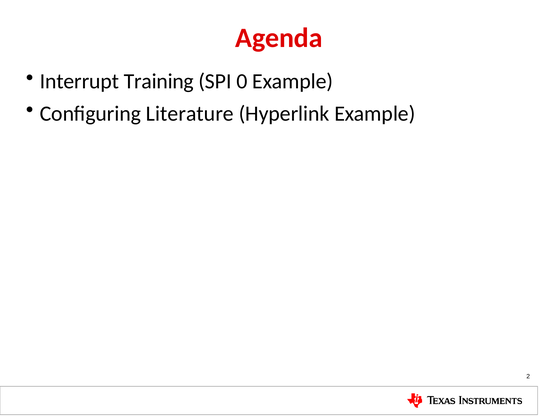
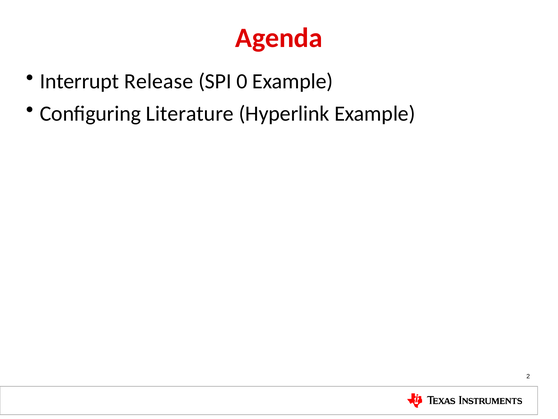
Training: Training -> Release
